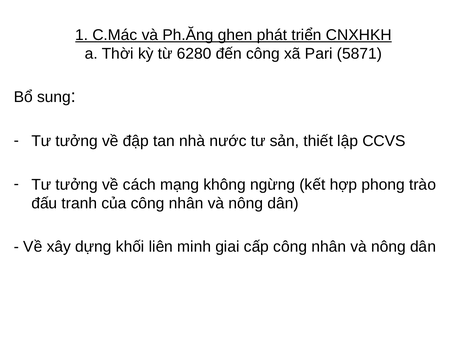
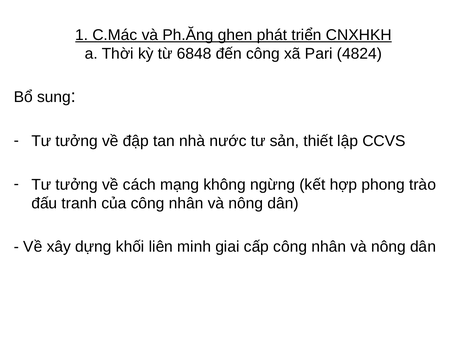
6280: 6280 -> 6848
5871: 5871 -> 4824
